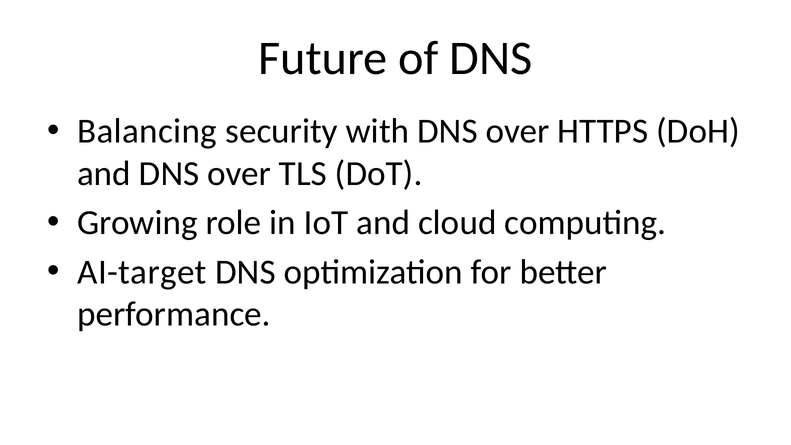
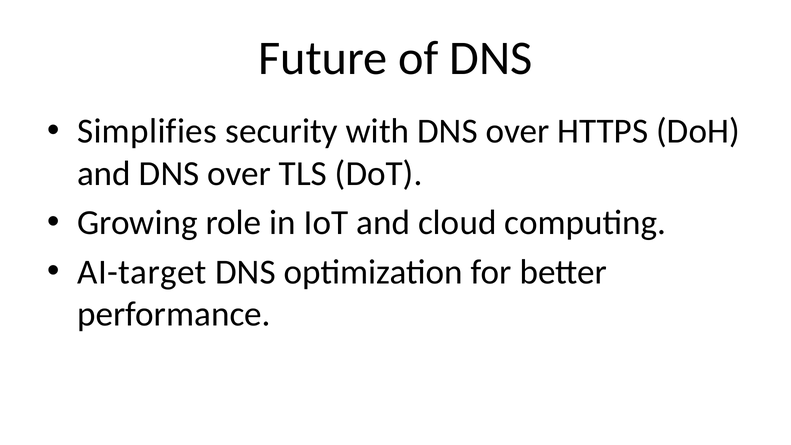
Balancing: Balancing -> Simplifies
